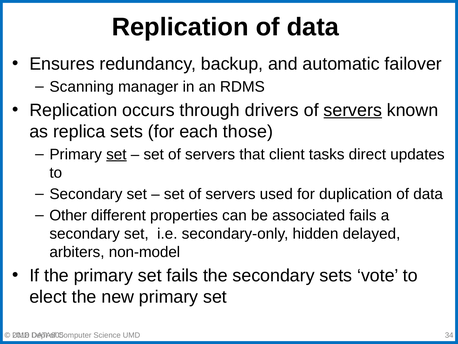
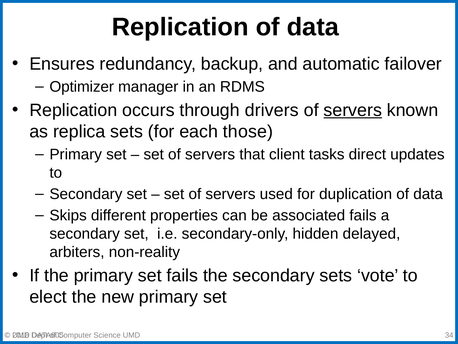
Scanning: Scanning -> Optimizer
set at (116, 154) underline: present -> none
Other: Other -> Skips
non-model: non-model -> non-reality
